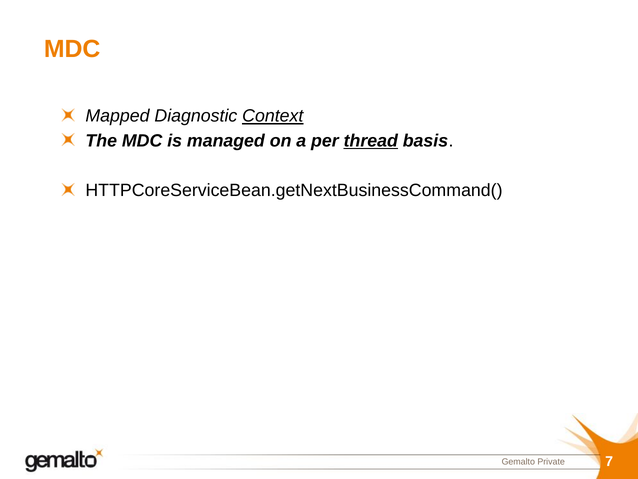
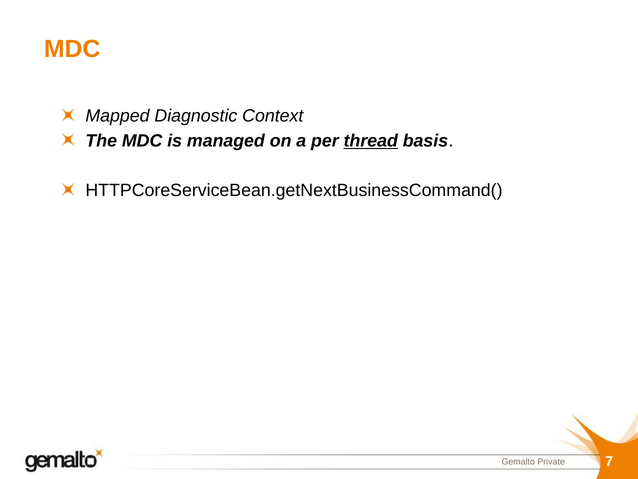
Context underline: present -> none
